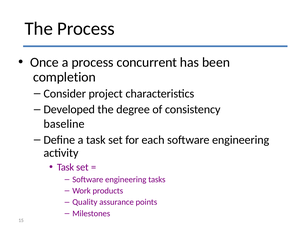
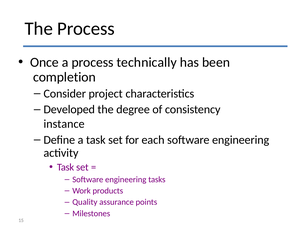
concurrent: concurrent -> technically
baseline: baseline -> instance
